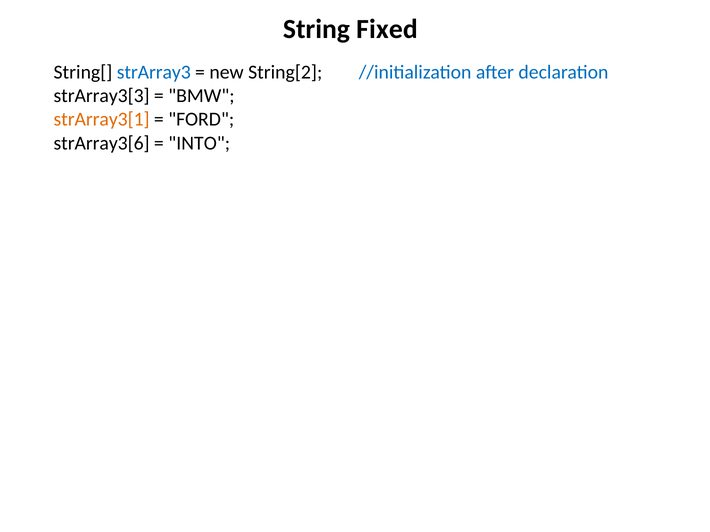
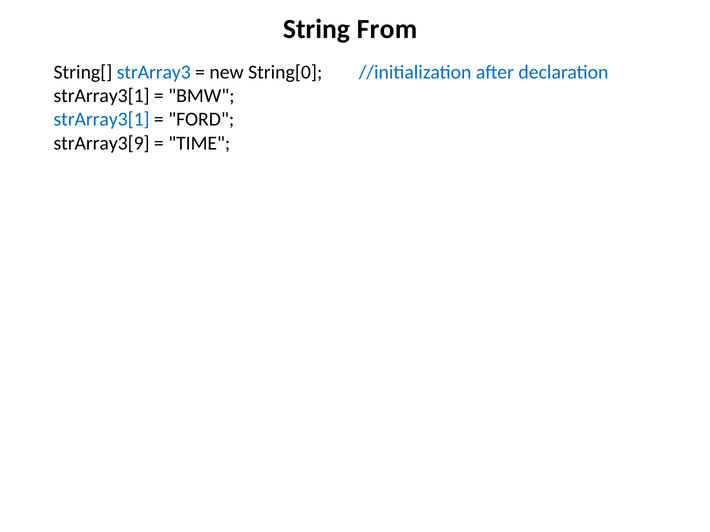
Fixed: Fixed -> From
String[2: String[2 -> String[0
strArray3[3 at (102, 96): strArray3[3 -> strArray3[1
strArray3[1 at (102, 120) colour: orange -> blue
strArray3[6: strArray3[6 -> strArray3[9
INTO: INTO -> TIME
